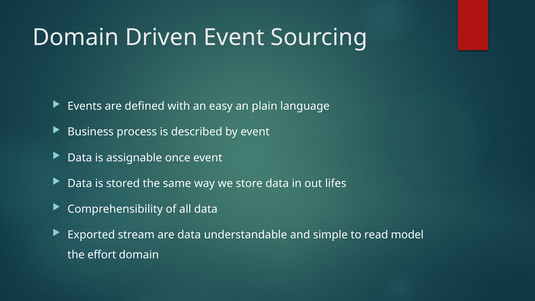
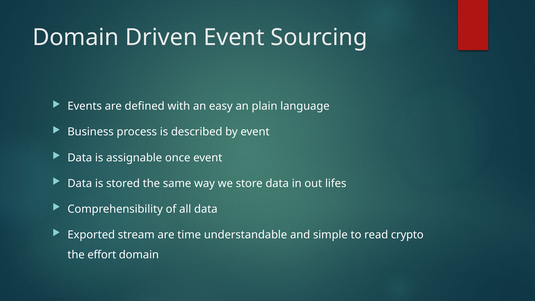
are data: data -> time
model: model -> crypto
